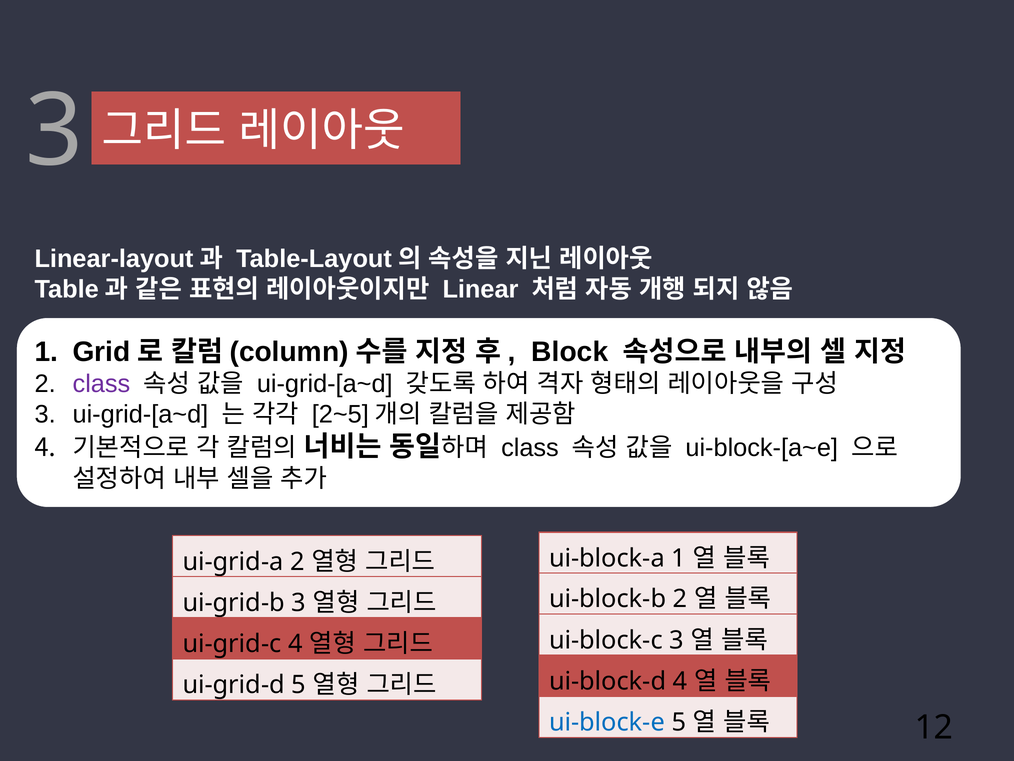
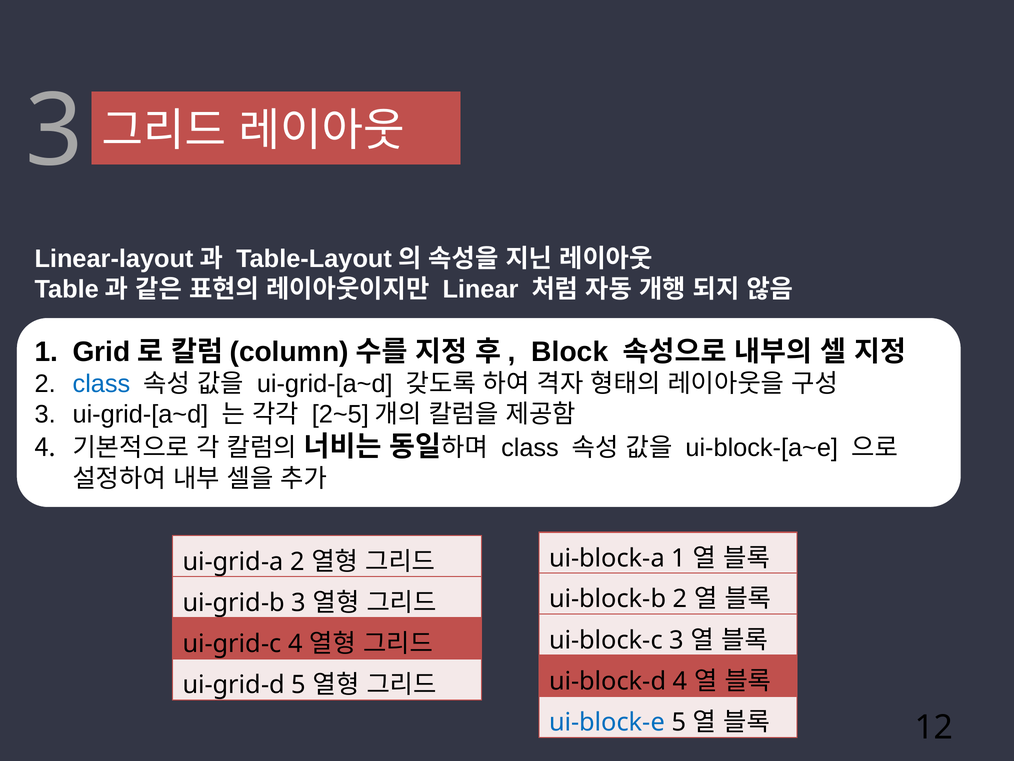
class at (101, 384) colour: purple -> blue
